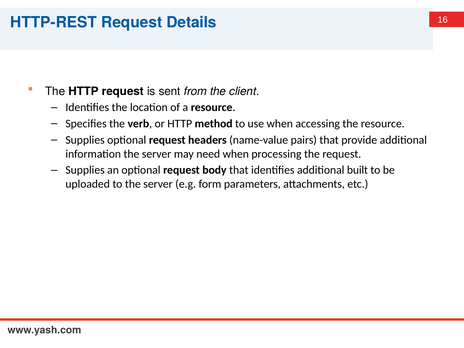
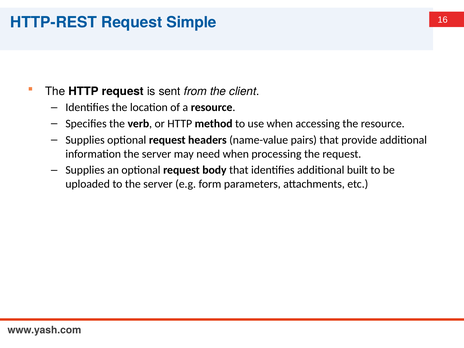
Details: Details -> Simple
